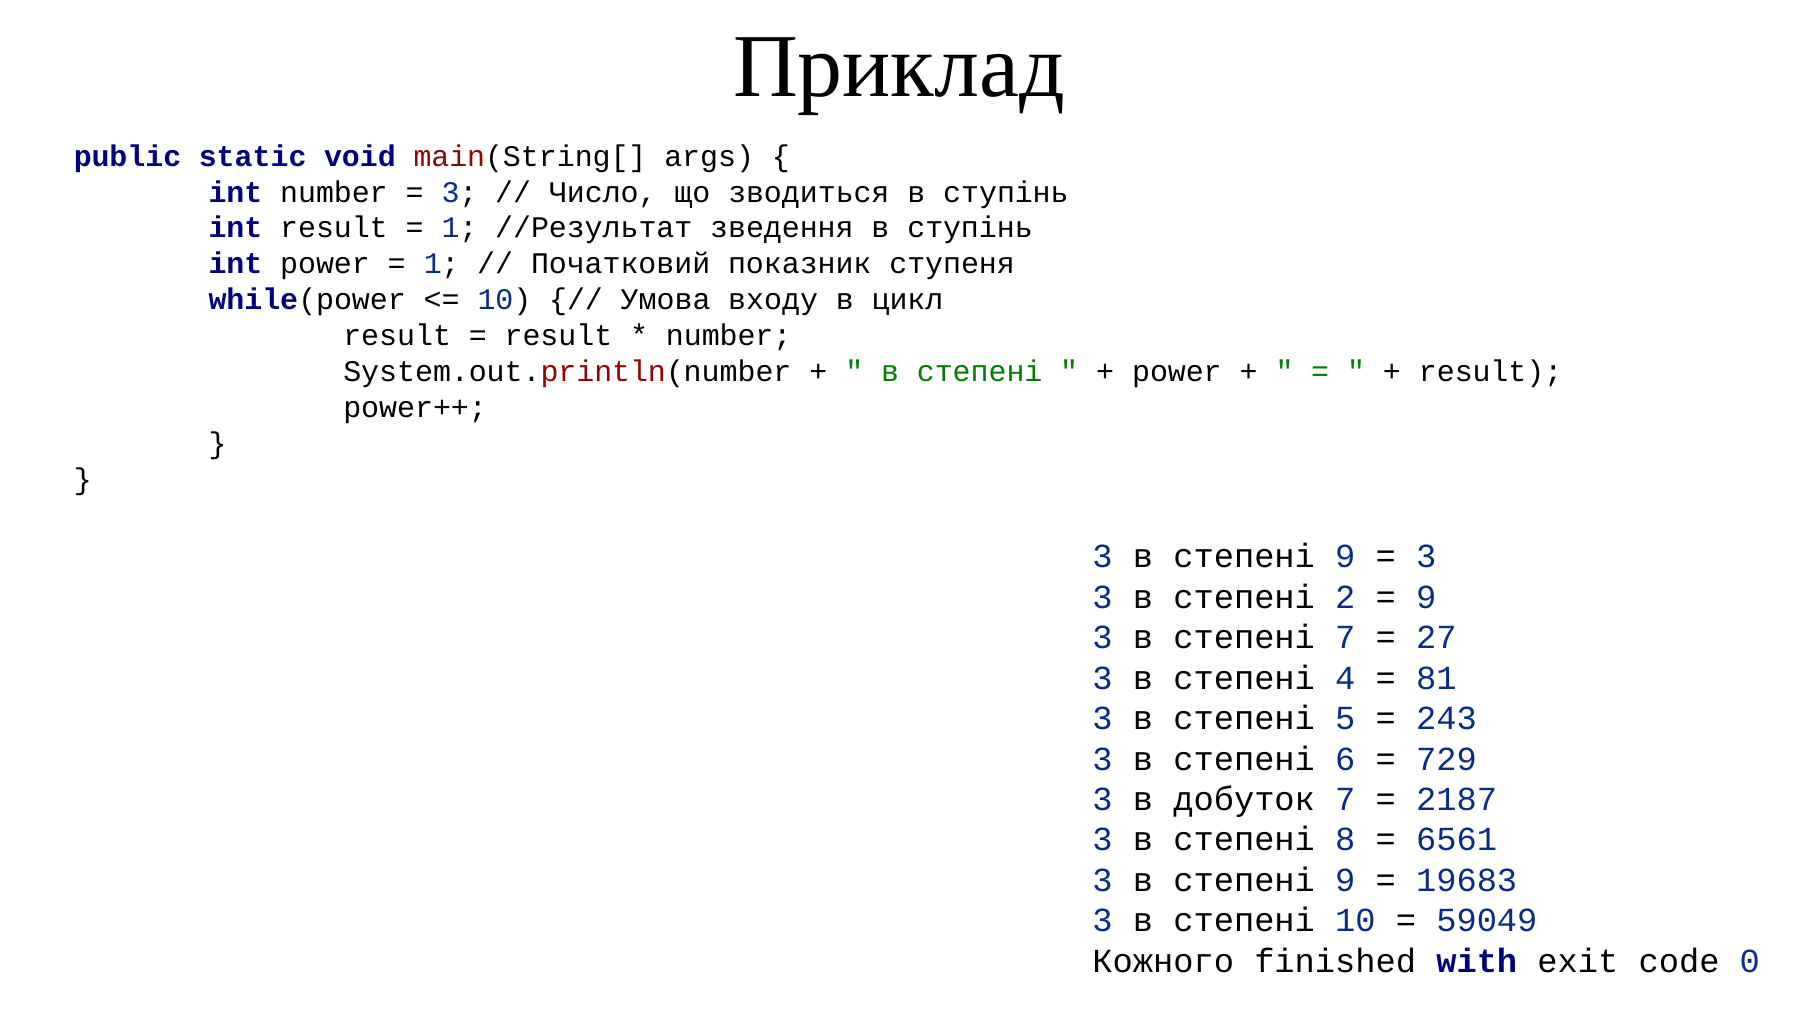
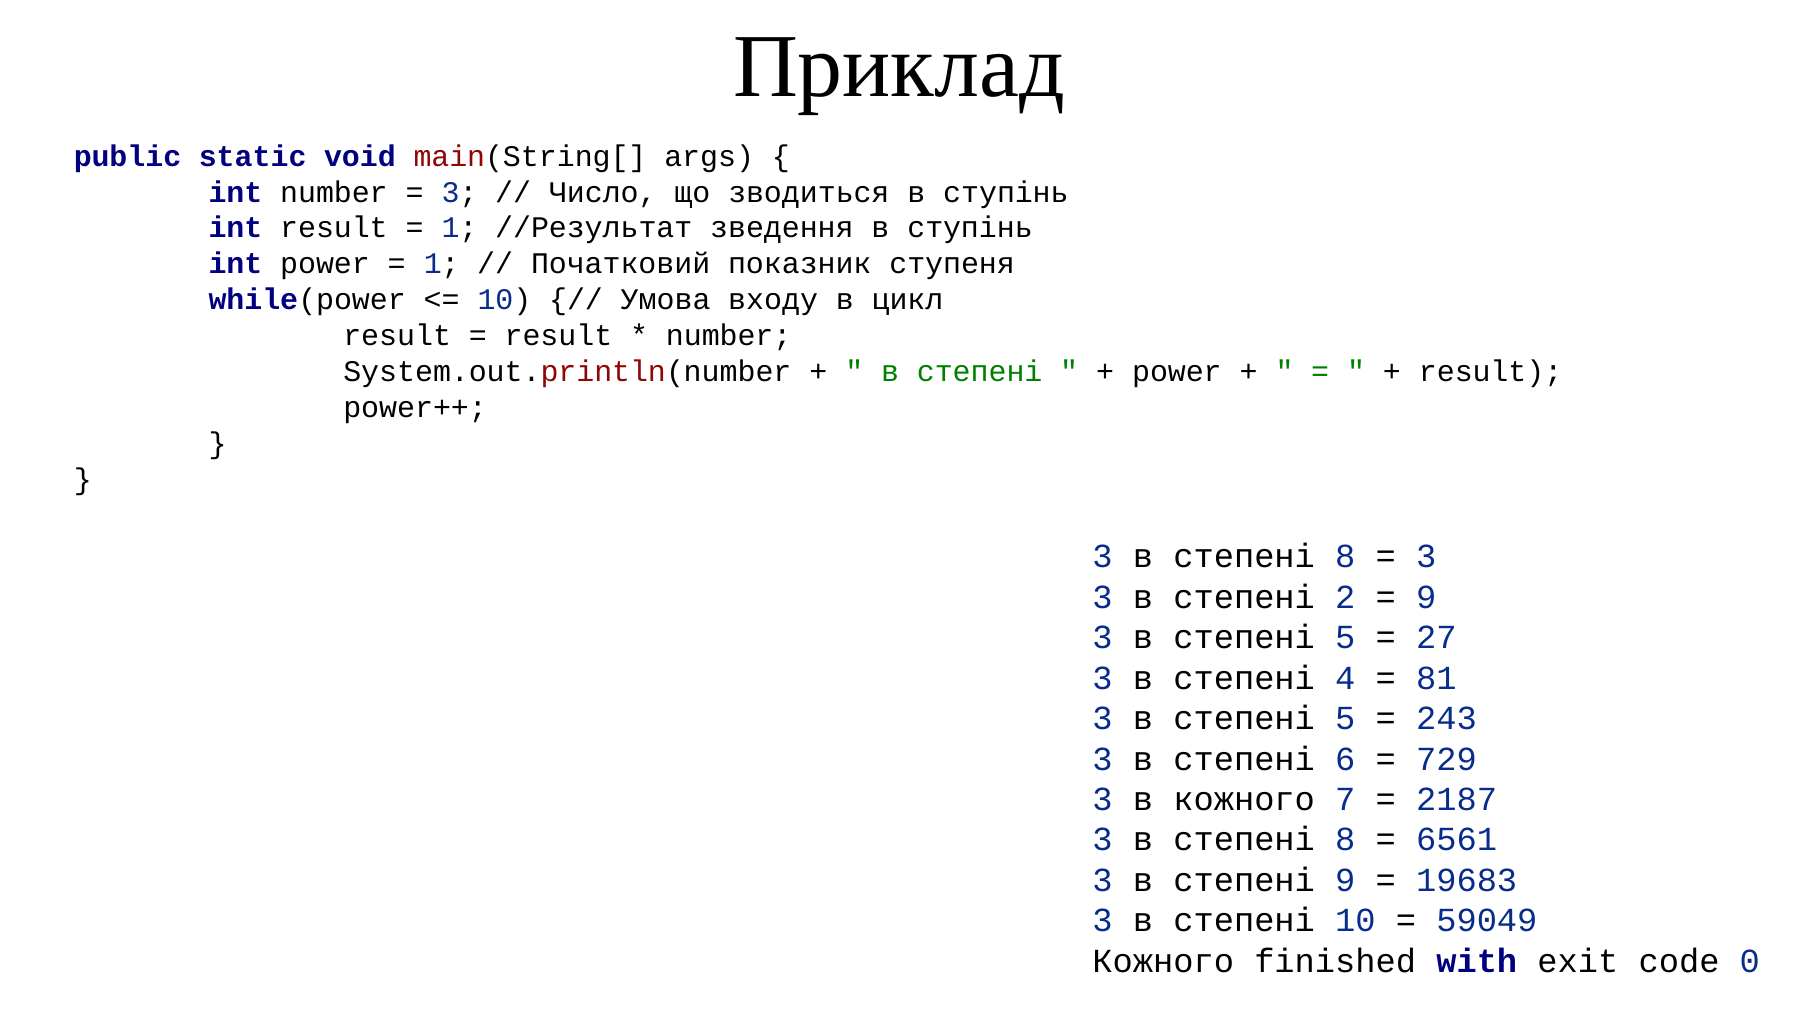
9 at (1345, 557): 9 -> 8
7 at (1345, 638): 7 -> 5
в добуток: добуток -> кожного
